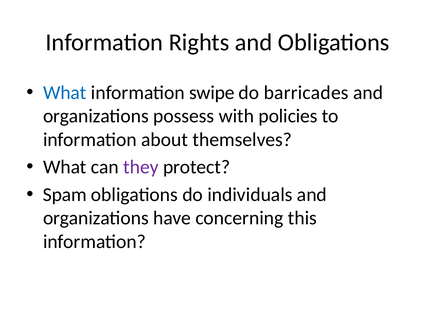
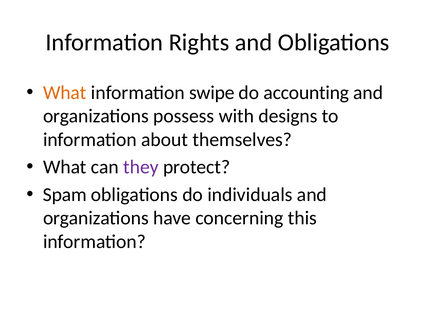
What at (65, 93) colour: blue -> orange
barricades: barricades -> accounting
policies: policies -> designs
